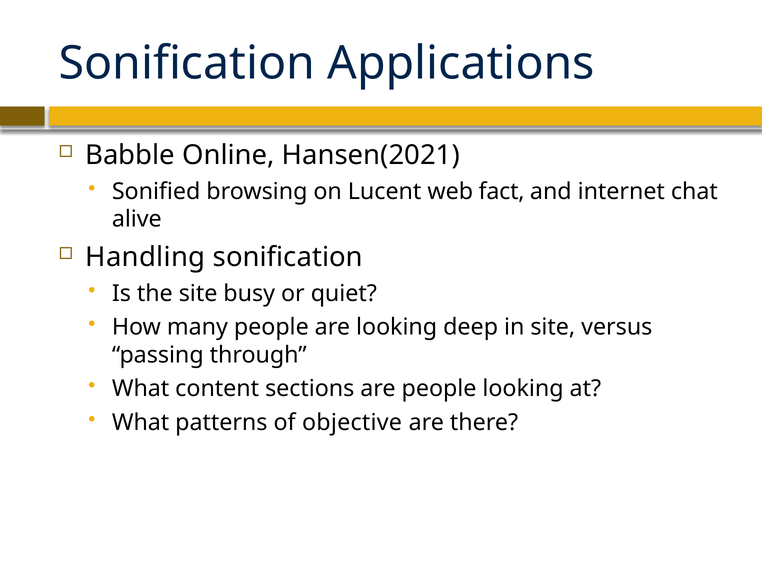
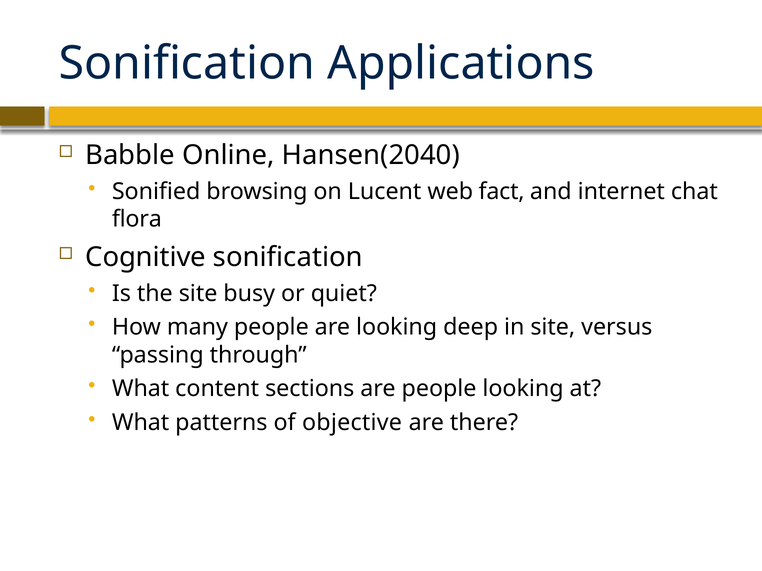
Hansen(2021: Hansen(2021 -> Hansen(2040
alive: alive -> flora
Handling: Handling -> Cognitive
